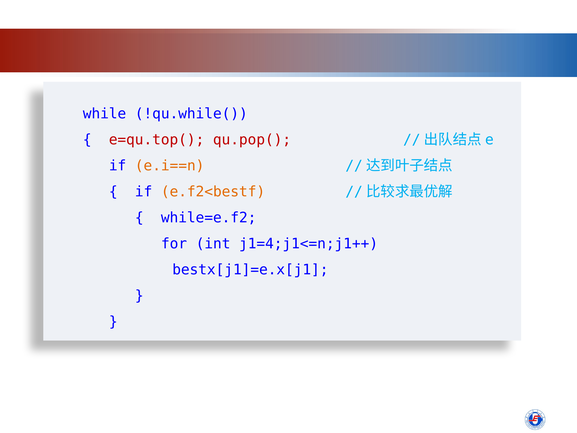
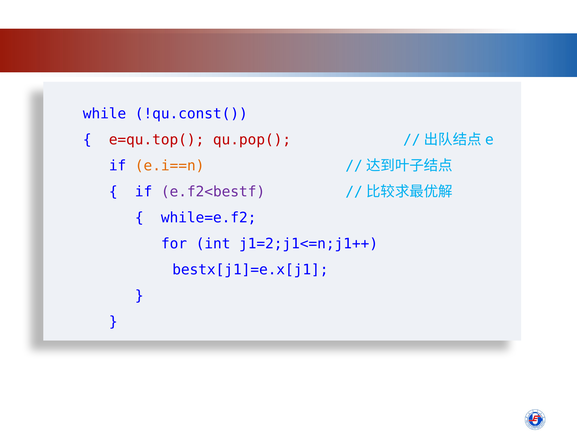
!qu.while(: !qu.while( -> !qu.const(
e.f2<bestf colour: orange -> purple
j1=4;j1<=n;j1++: j1=4;j1<=n;j1++ -> j1=2;j1<=n;j1++
